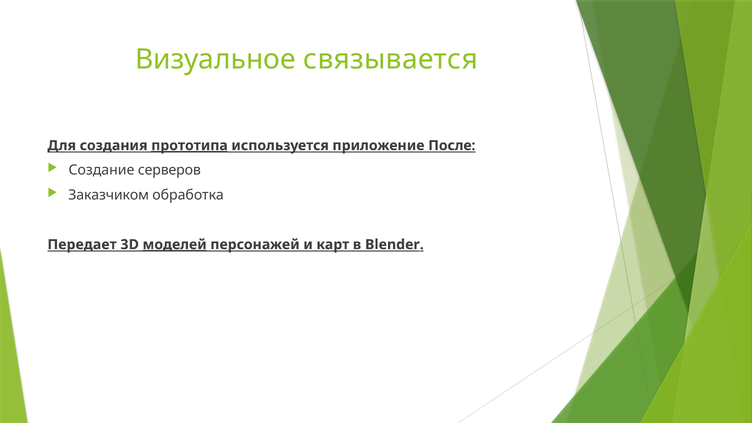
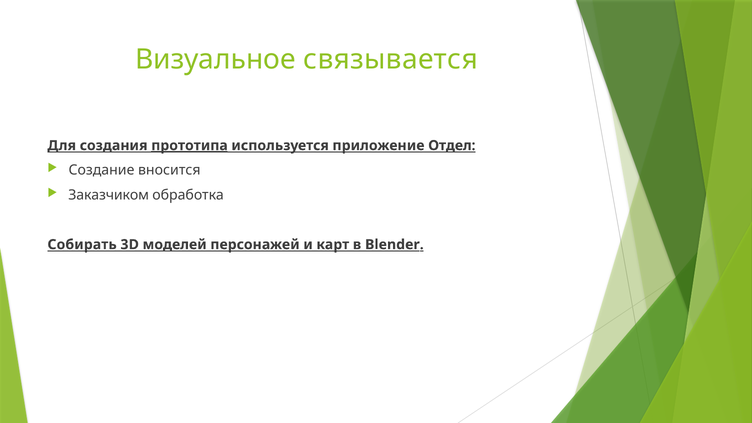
После: После -> Отдел
серверов: серверов -> вносится
Передает: Передает -> Собирать
моделей underline: present -> none
